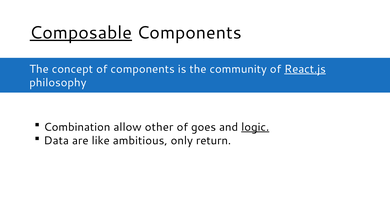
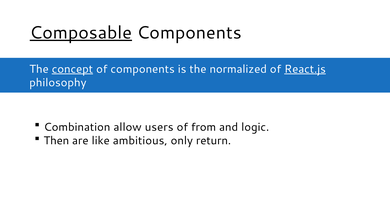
concept underline: none -> present
community: community -> normalized
other: other -> users
goes: goes -> from
logic underline: present -> none
Data: Data -> Then
